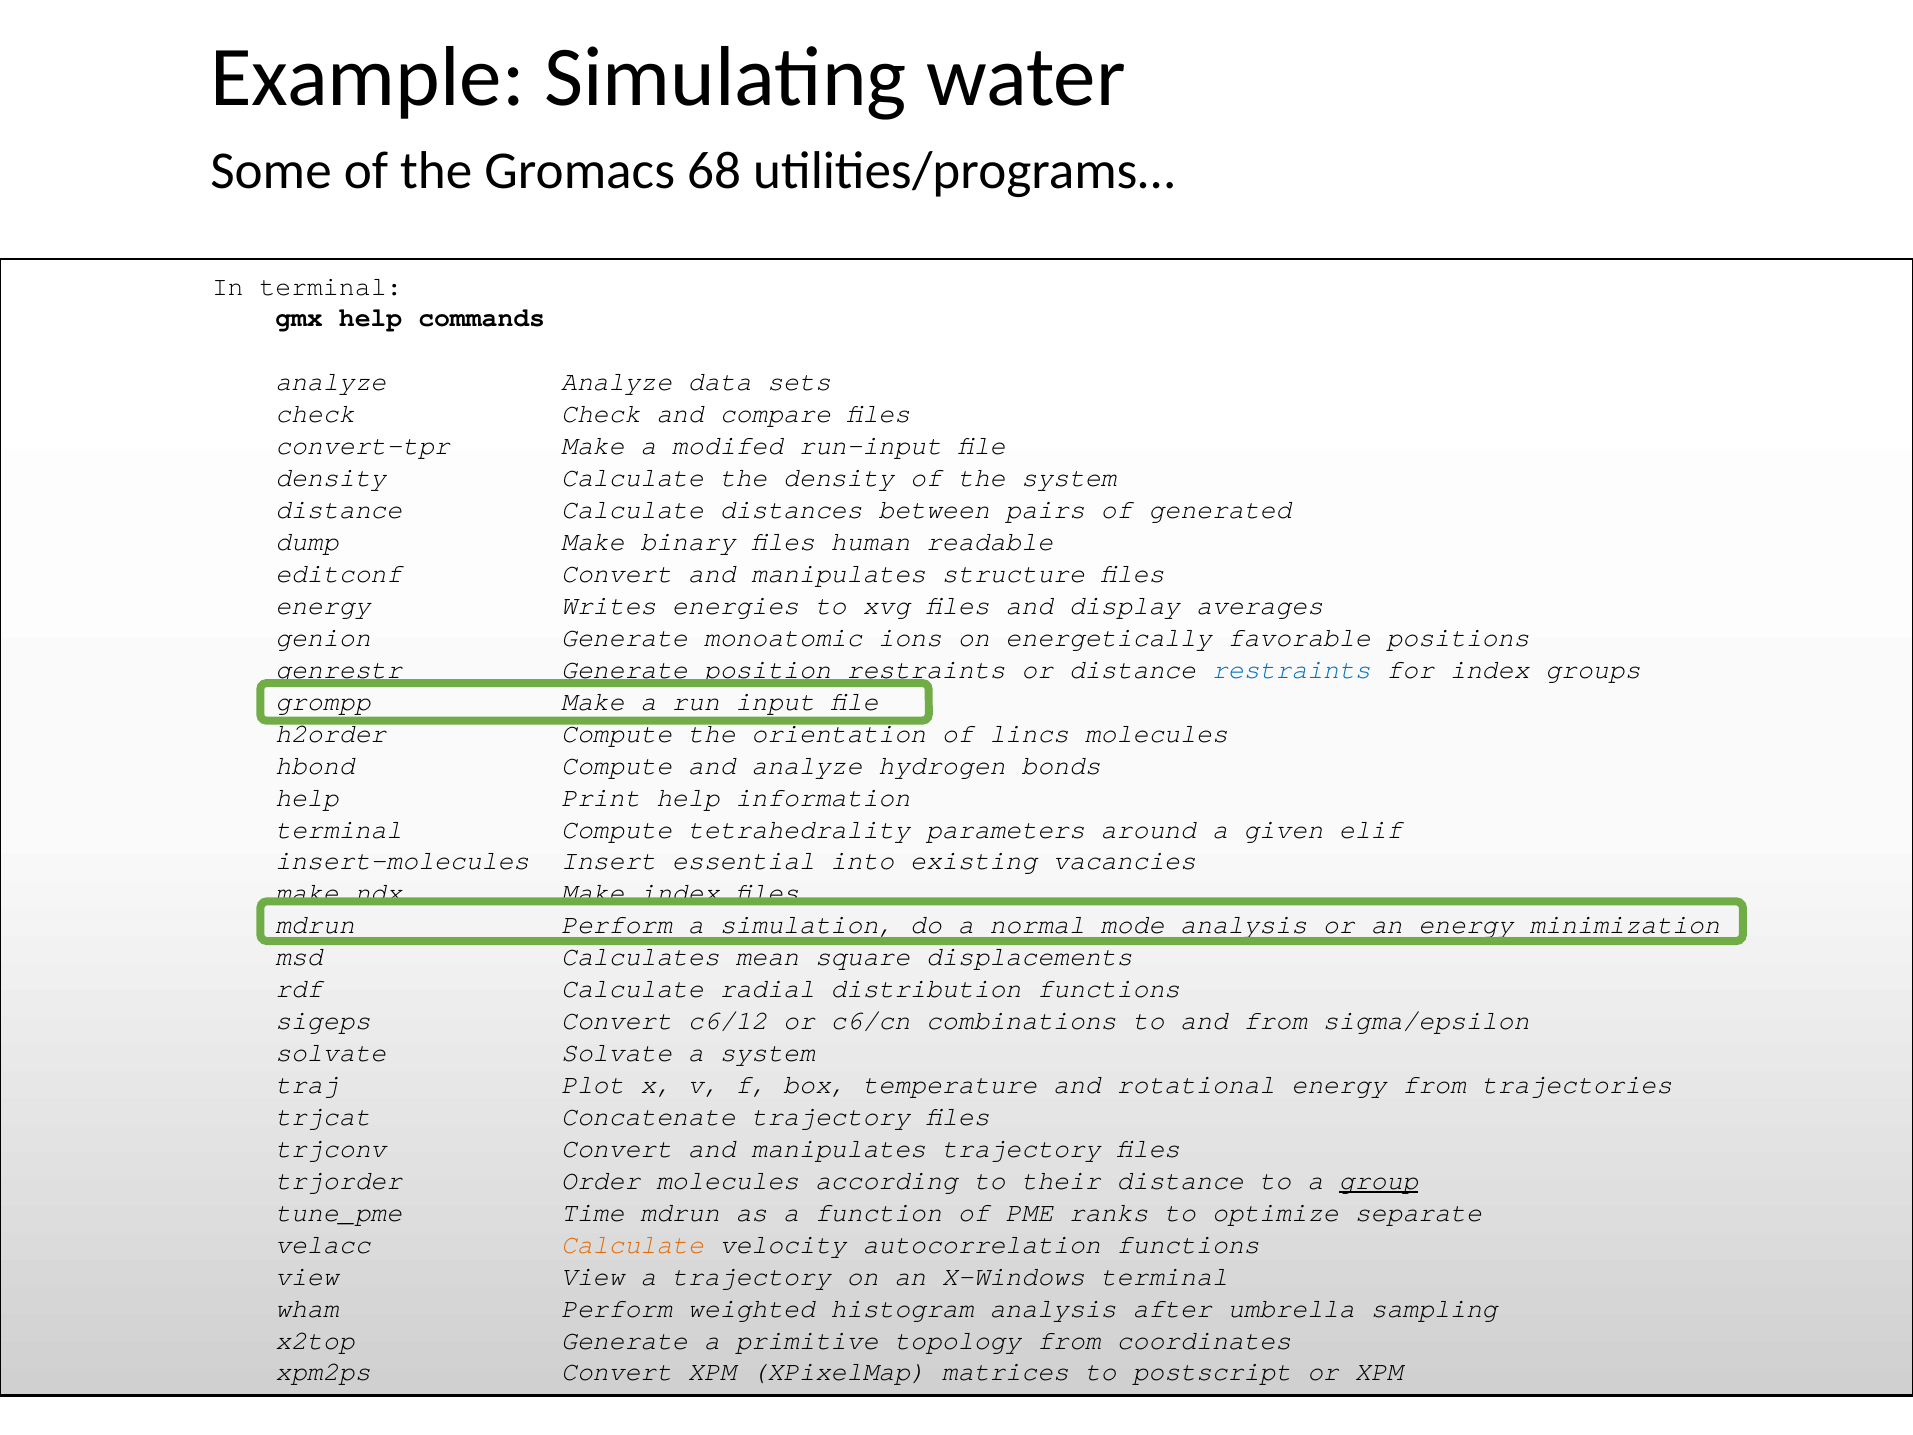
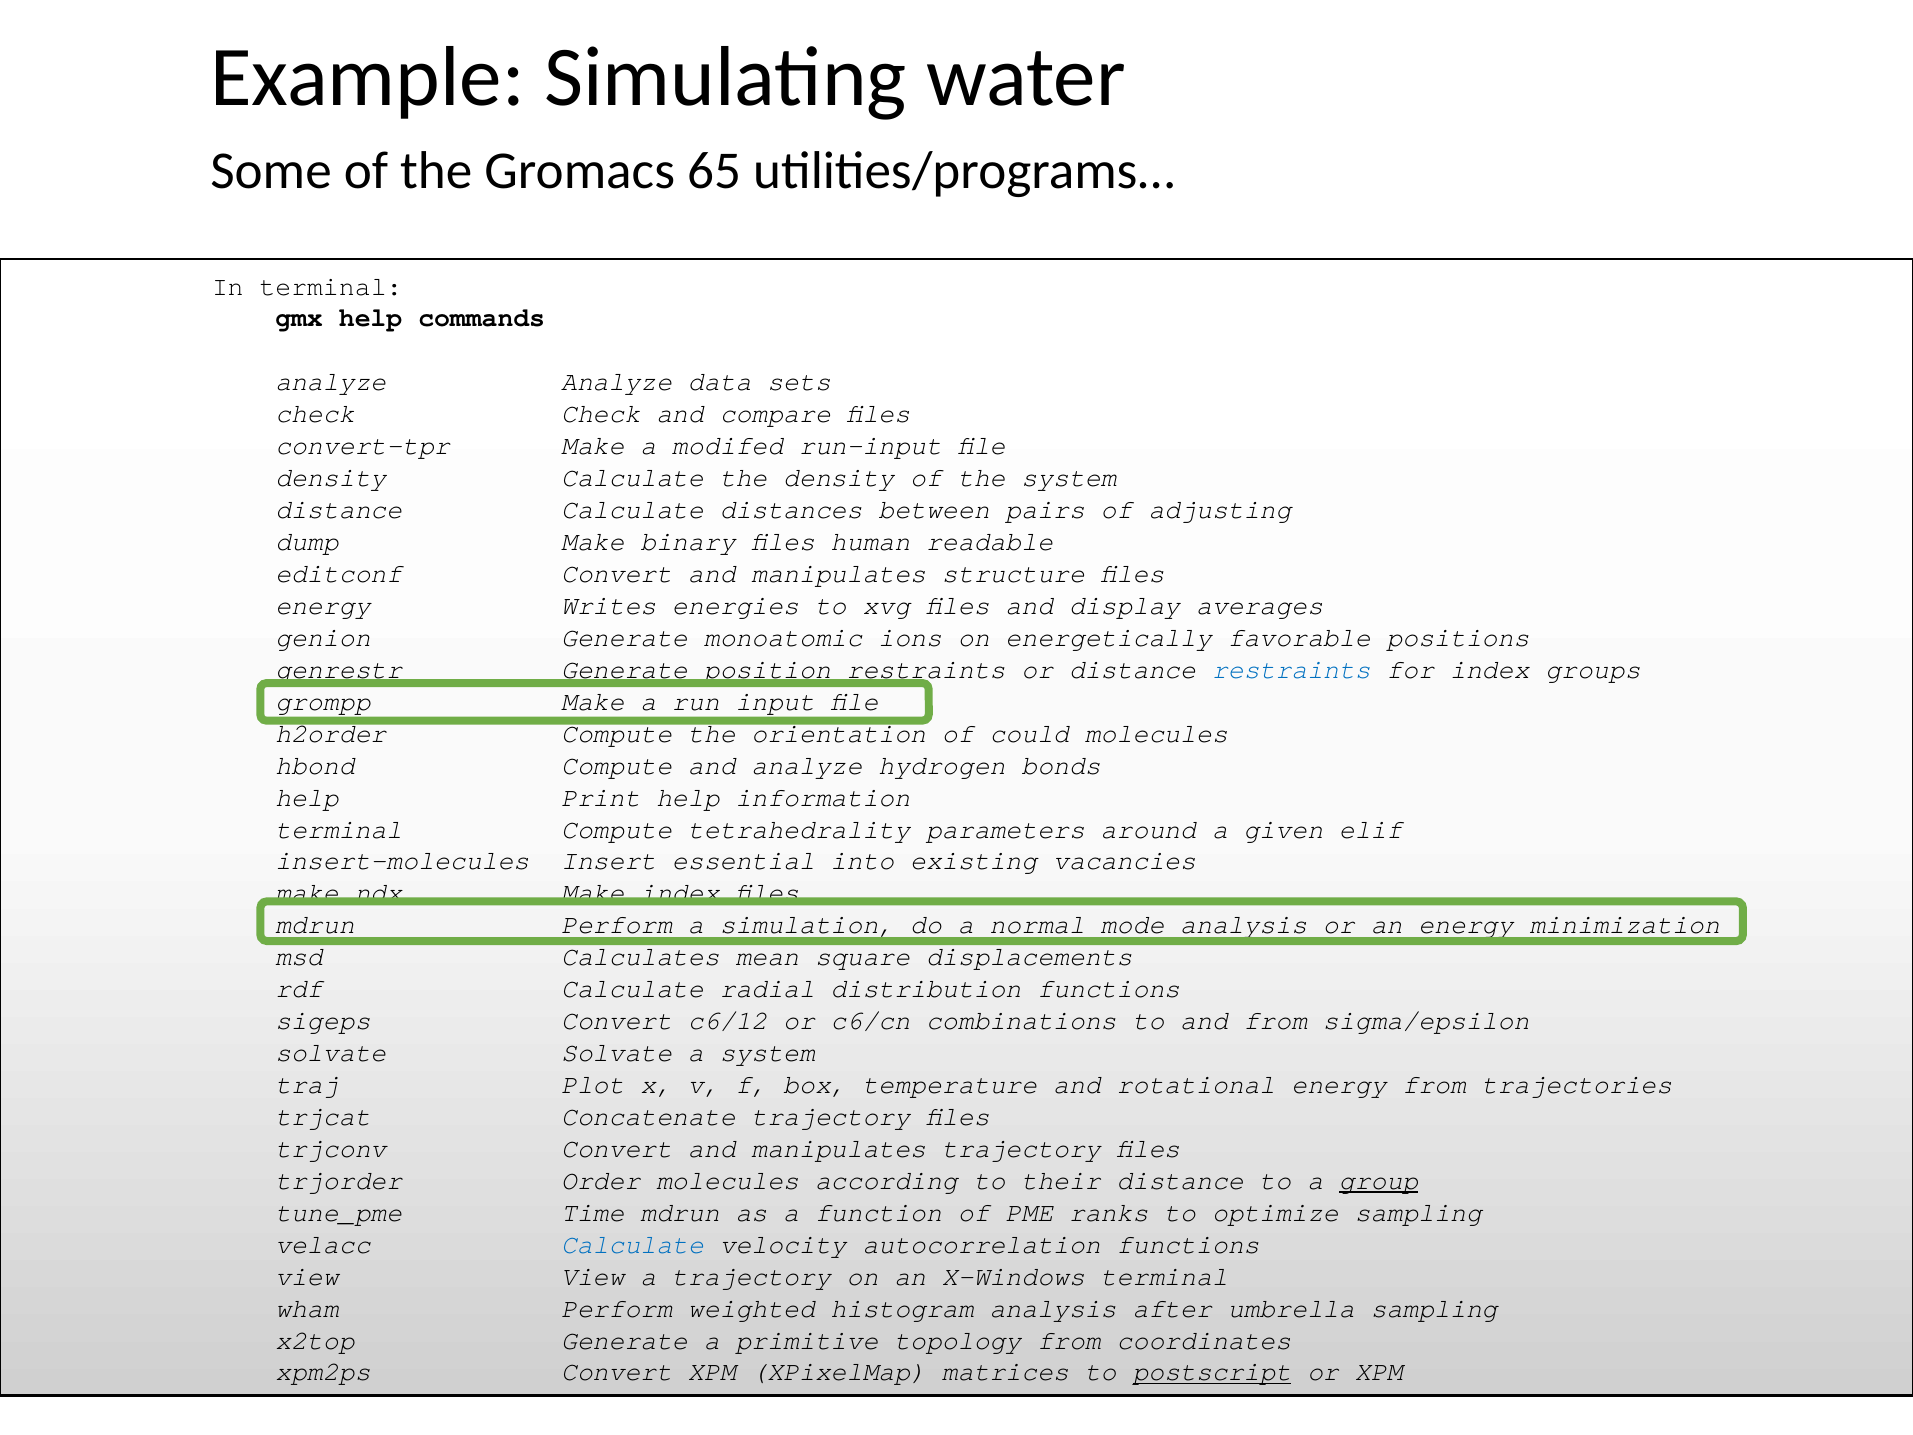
68: 68 -> 65
generated: generated -> adjusting
lincs: lincs -> could
optimize separate: separate -> sampling
Calculate at (633, 1244) colour: orange -> blue
postscript underline: none -> present
